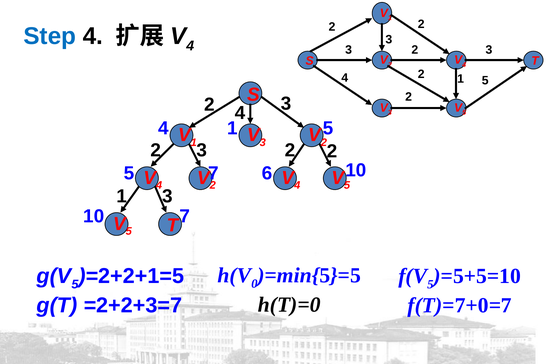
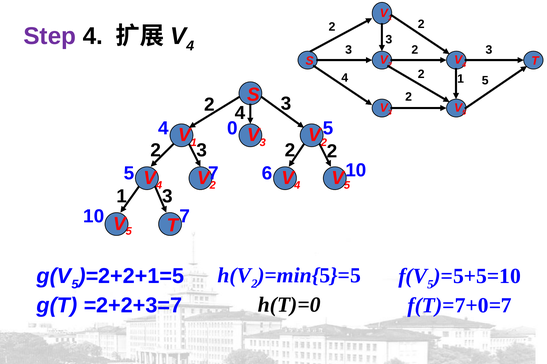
Step colour: blue -> purple
4 1: 1 -> 0
0 at (254, 284): 0 -> 2
